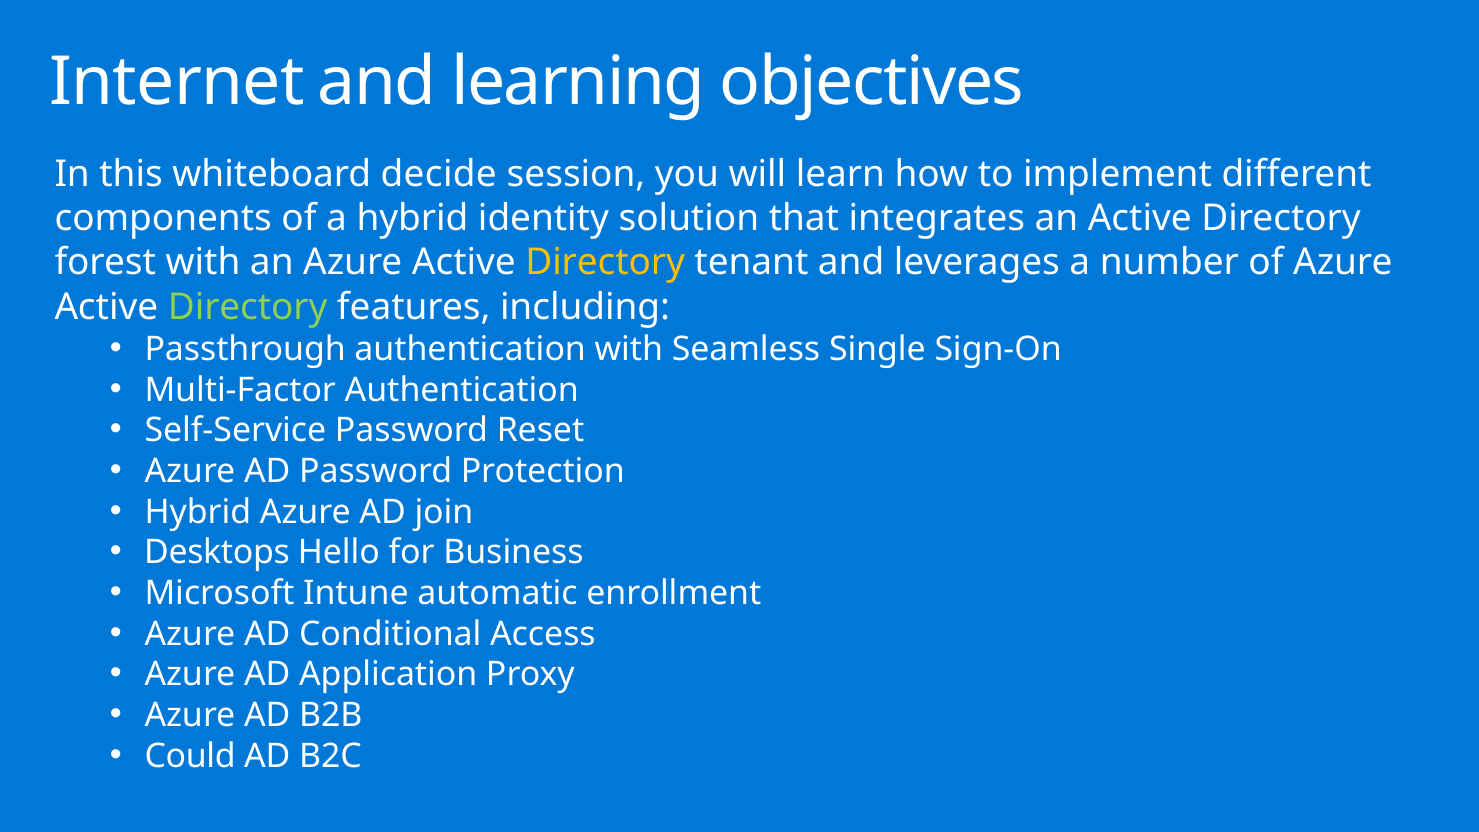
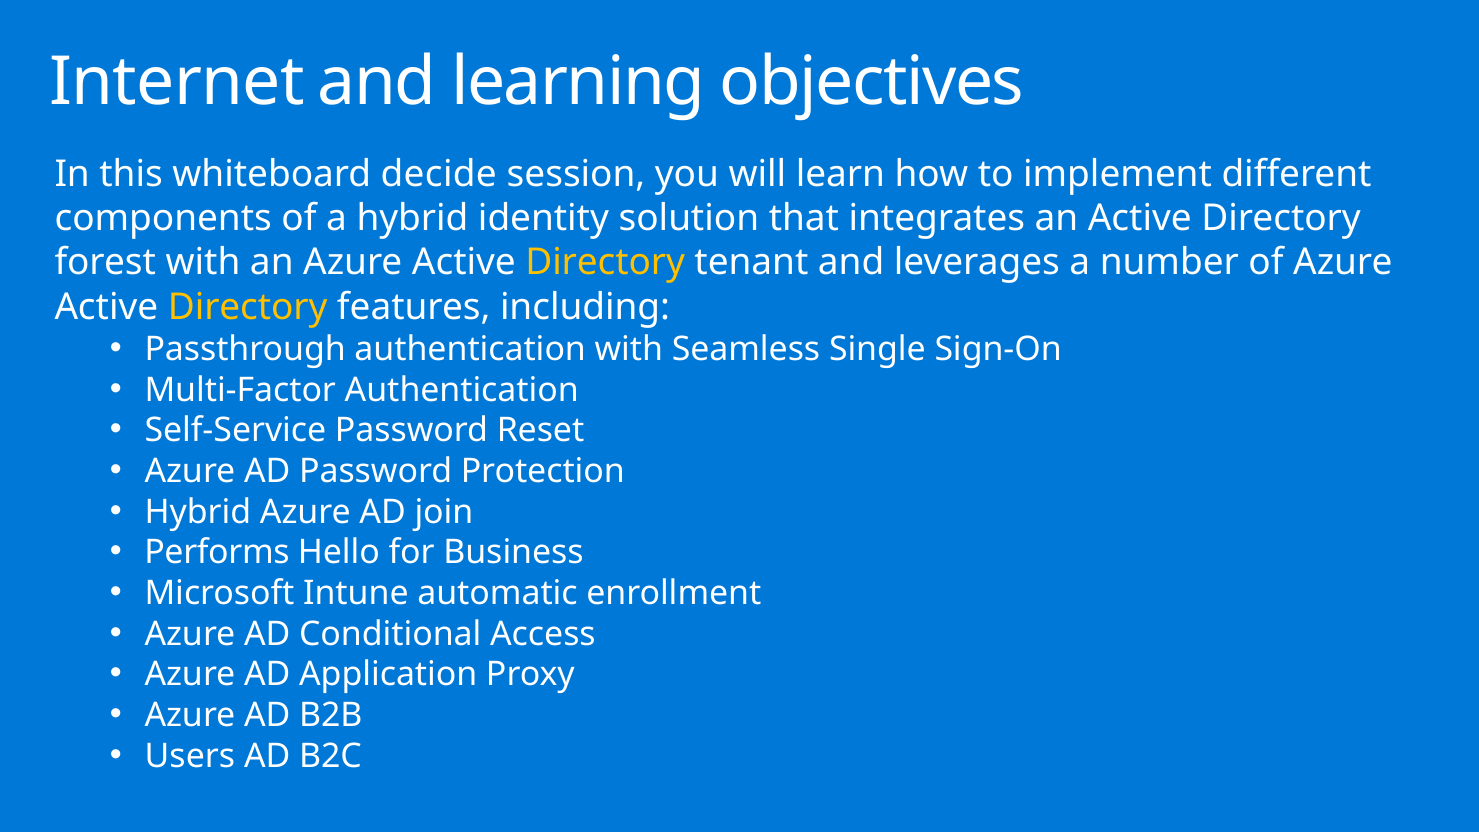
Directory at (248, 307) colour: light green -> yellow
Desktops: Desktops -> Performs
Could: Could -> Users
